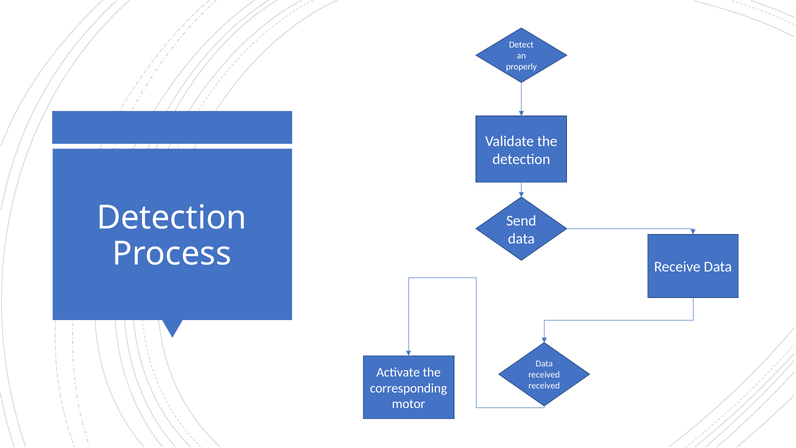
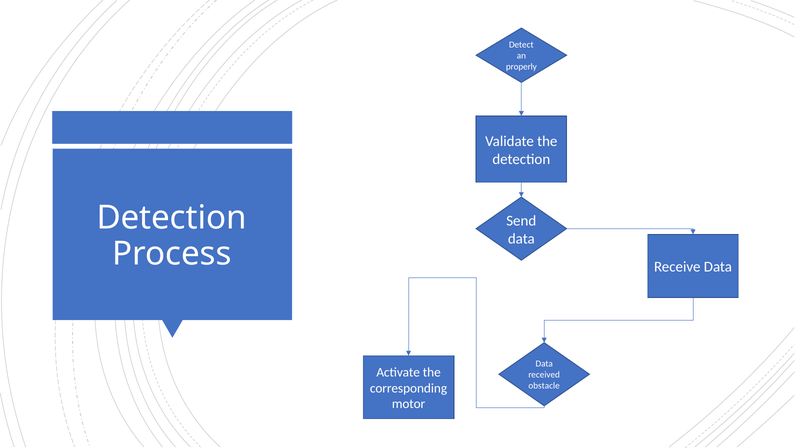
received at (544, 386): received -> obstacle
